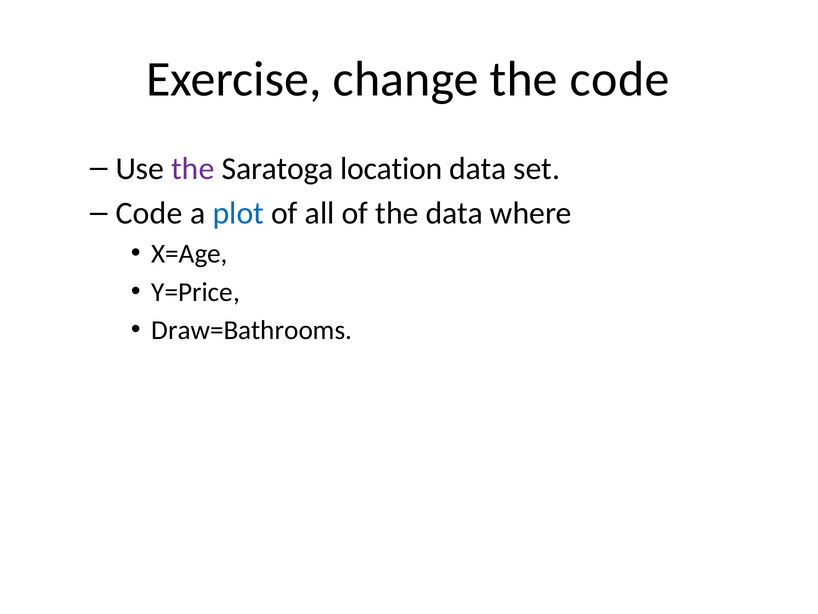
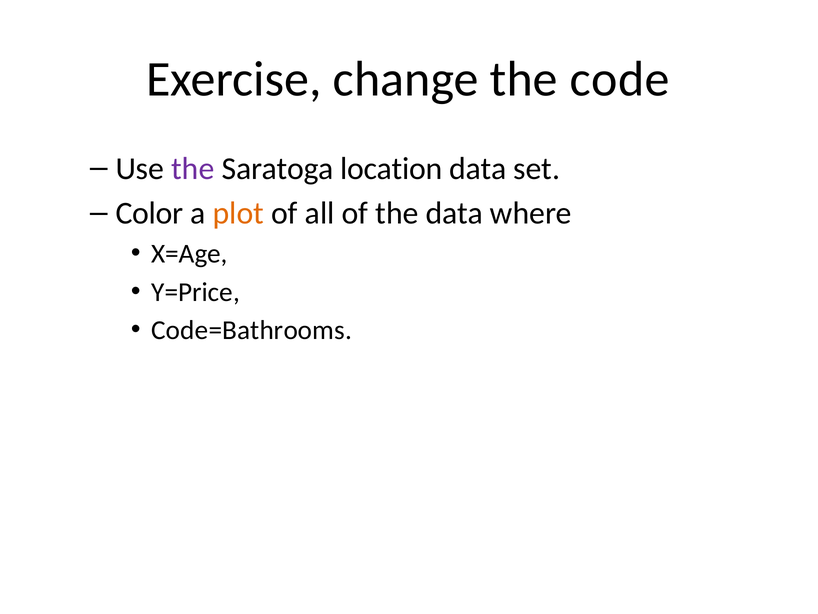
Code at (149, 213): Code -> Color
plot colour: blue -> orange
Draw=Bathrooms: Draw=Bathrooms -> Code=Bathrooms
